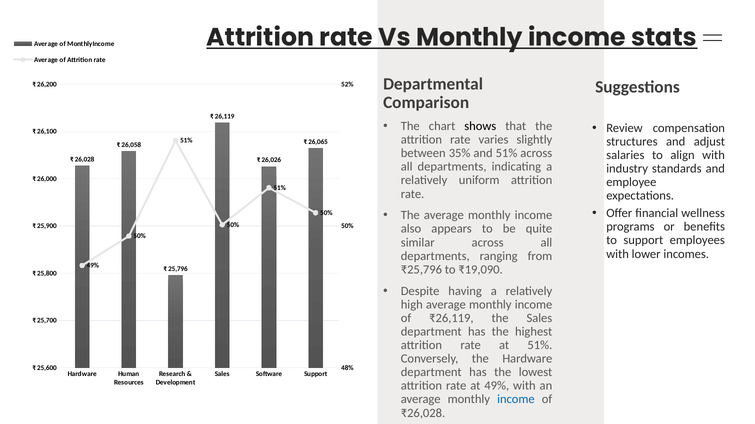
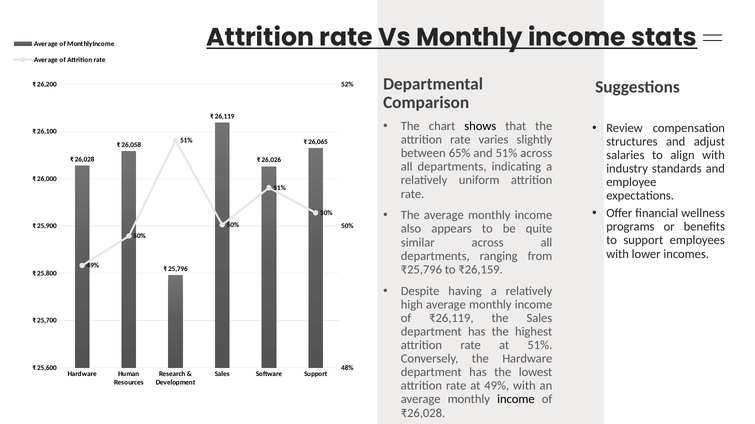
35%: 35% -> 65%
₹19,090: ₹19,090 -> ₹26,159
income at (516, 400) colour: blue -> black
